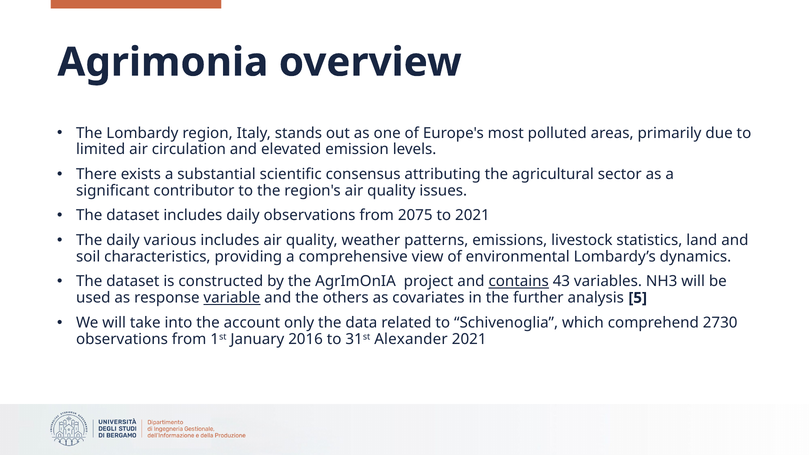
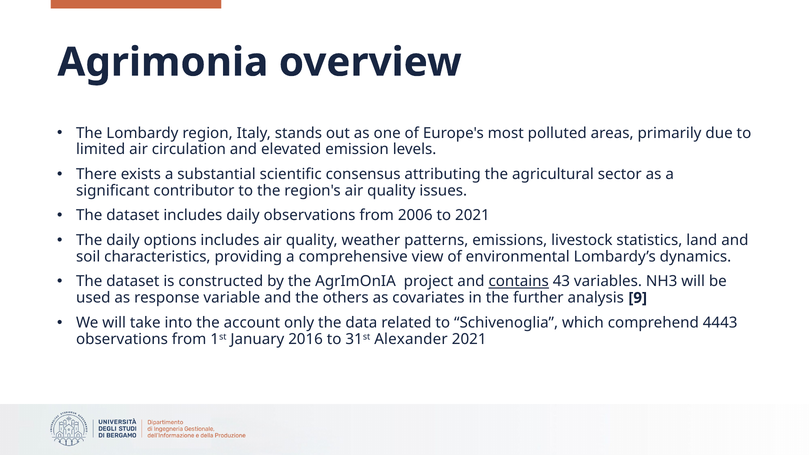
2075: 2075 -> 2006
various: various -> options
variable underline: present -> none
5: 5 -> 9
2730: 2730 -> 4443
